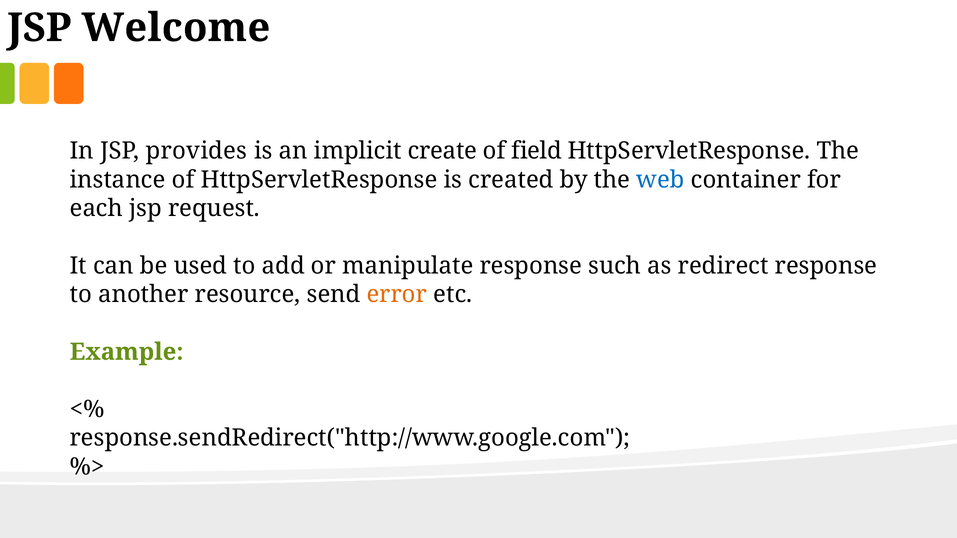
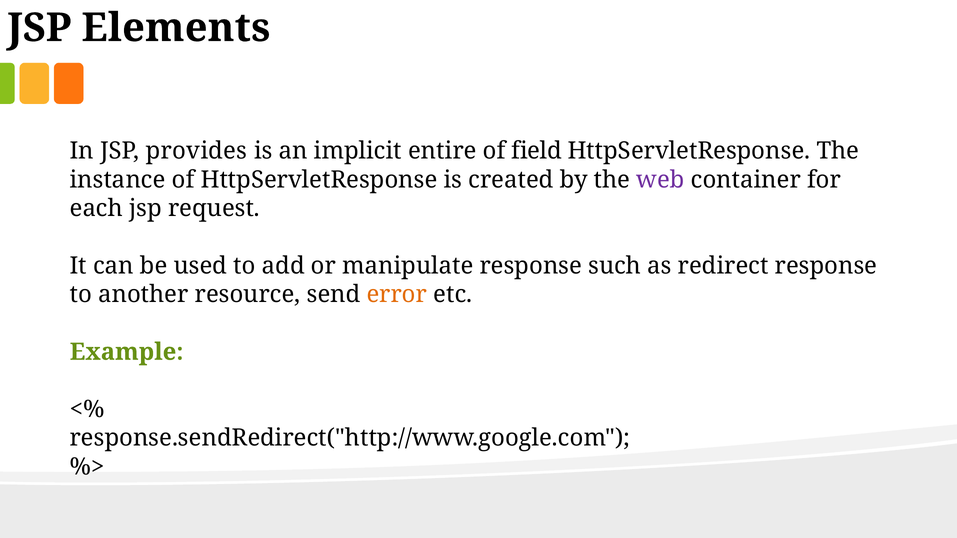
Welcome: Welcome -> Elements
create: create -> entire
web colour: blue -> purple
